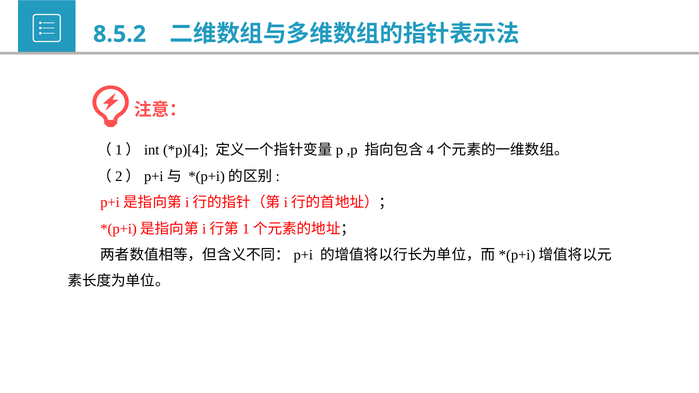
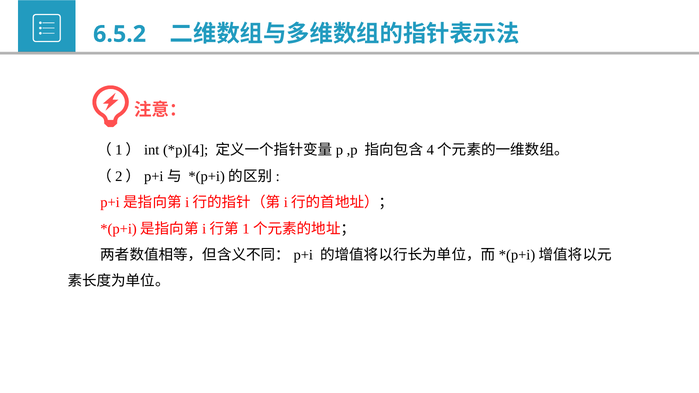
8.5.2: 8.5.2 -> 6.5.2
